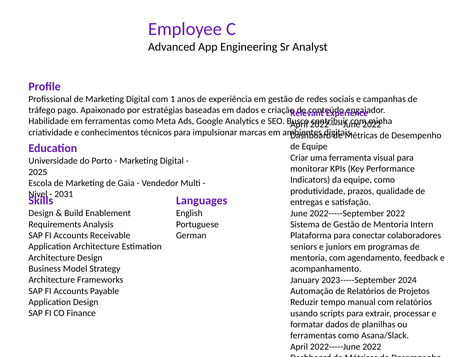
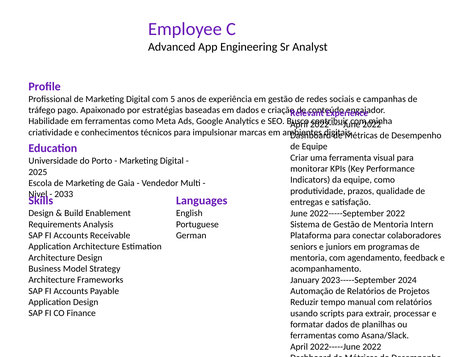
1: 1 -> 5
2031: 2031 -> 2033
